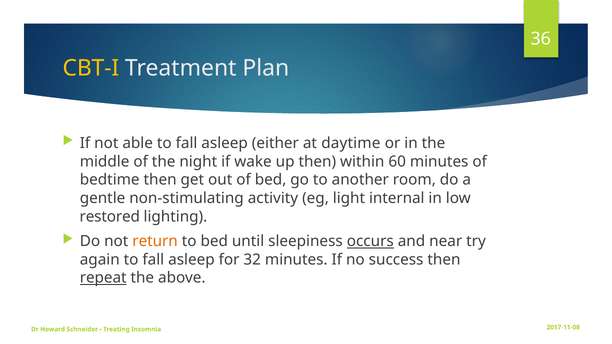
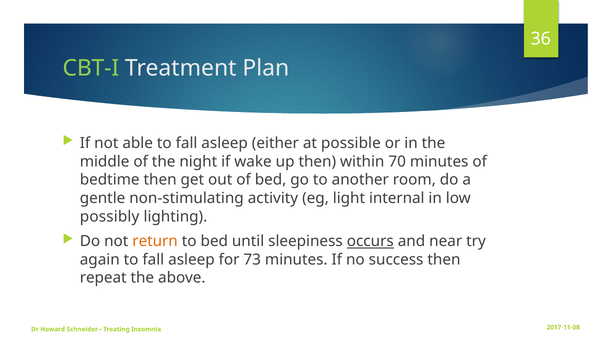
CBT-I colour: yellow -> light green
daytime: daytime -> possible
60: 60 -> 70
restored: restored -> possibly
32: 32 -> 73
repeat underline: present -> none
